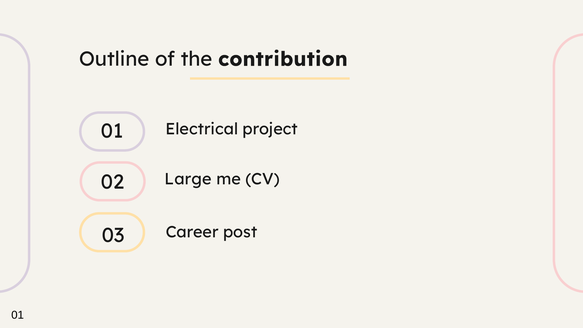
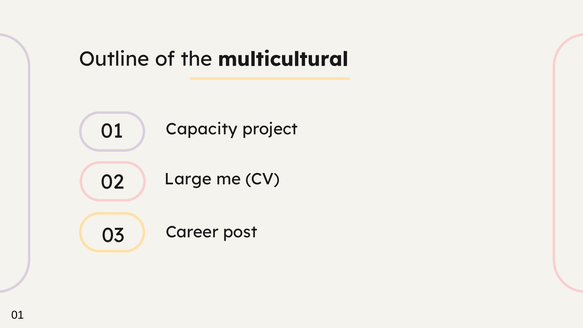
contribution: contribution -> multicultural
Electrical: Electrical -> Capacity
